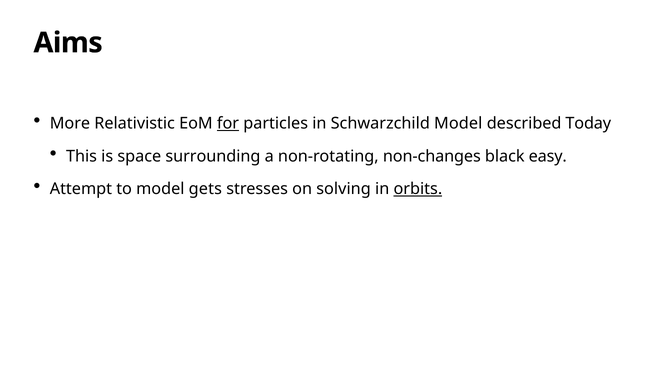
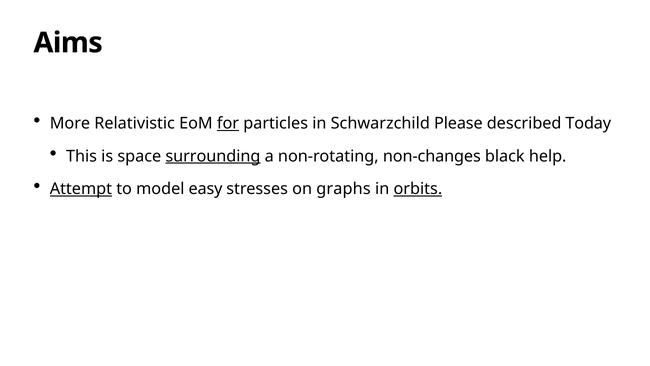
Schwarzchild Model: Model -> Please
surrounding underline: none -> present
easy: easy -> help
Attempt underline: none -> present
gets: gets -> easy
solving: solving -> graphs
